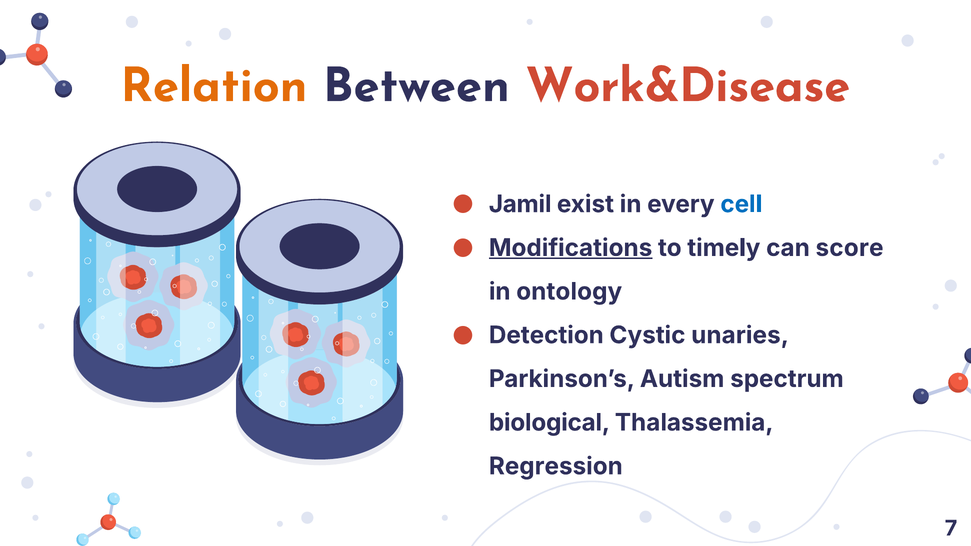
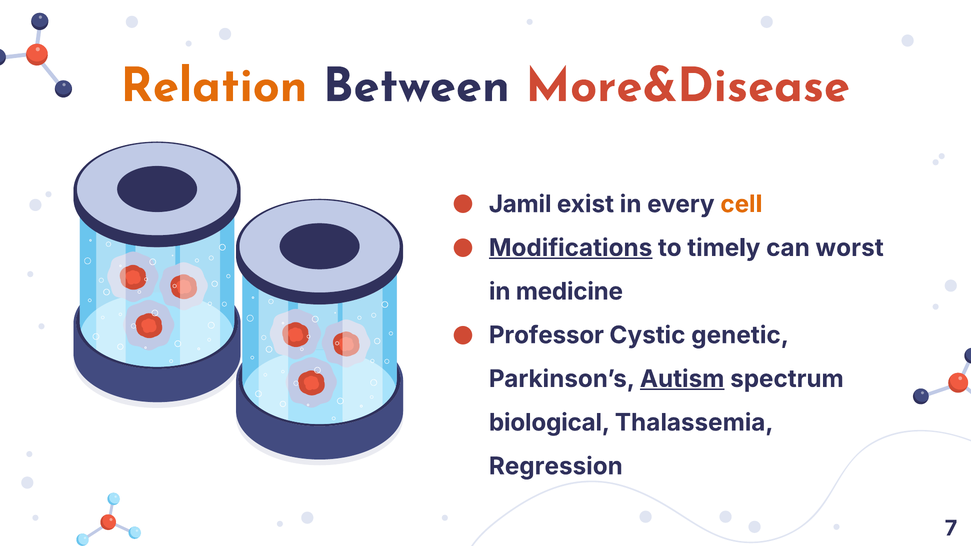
Work&Disease: Work&Disease -> More&Disease
cell colour: blue -> orange
score: score -> worst
ontology: ontology -> medicine
Detection: Detection -> Professor
unaries: unaries -> genetic
Autism underline: none -> present
